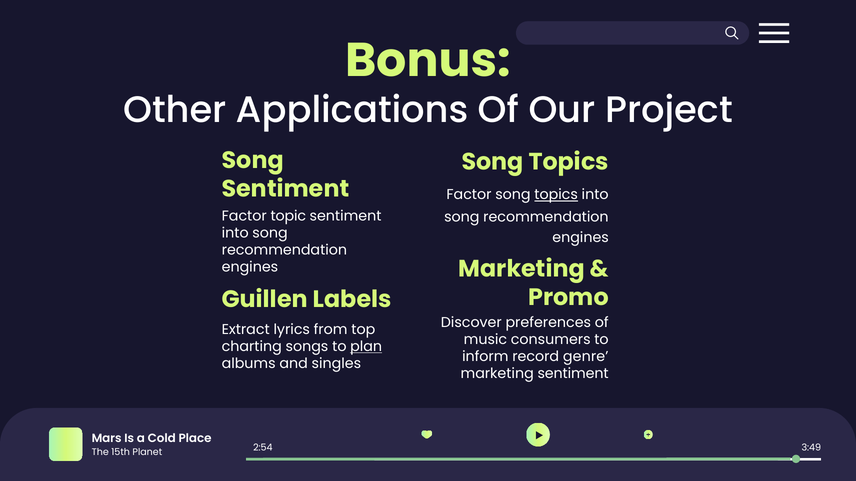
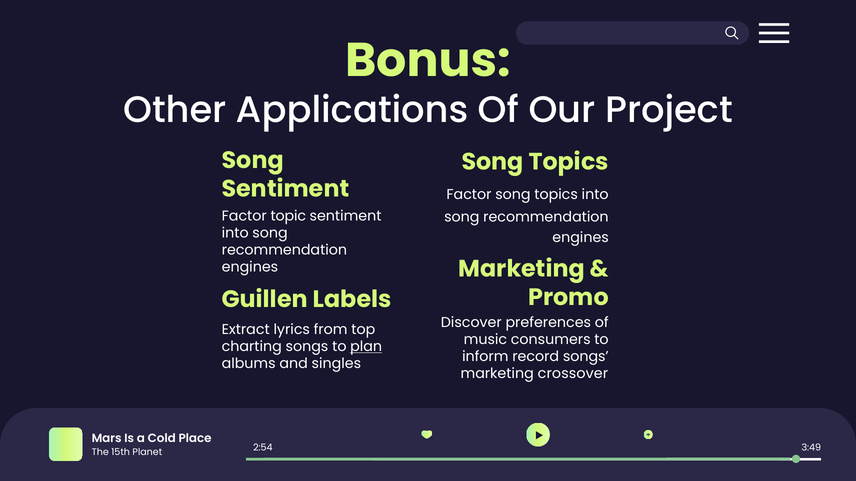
topics at (556, 195) underline: present -> none
record genre: genre -> songs
marketing sentiment: sentiment -> crossover
